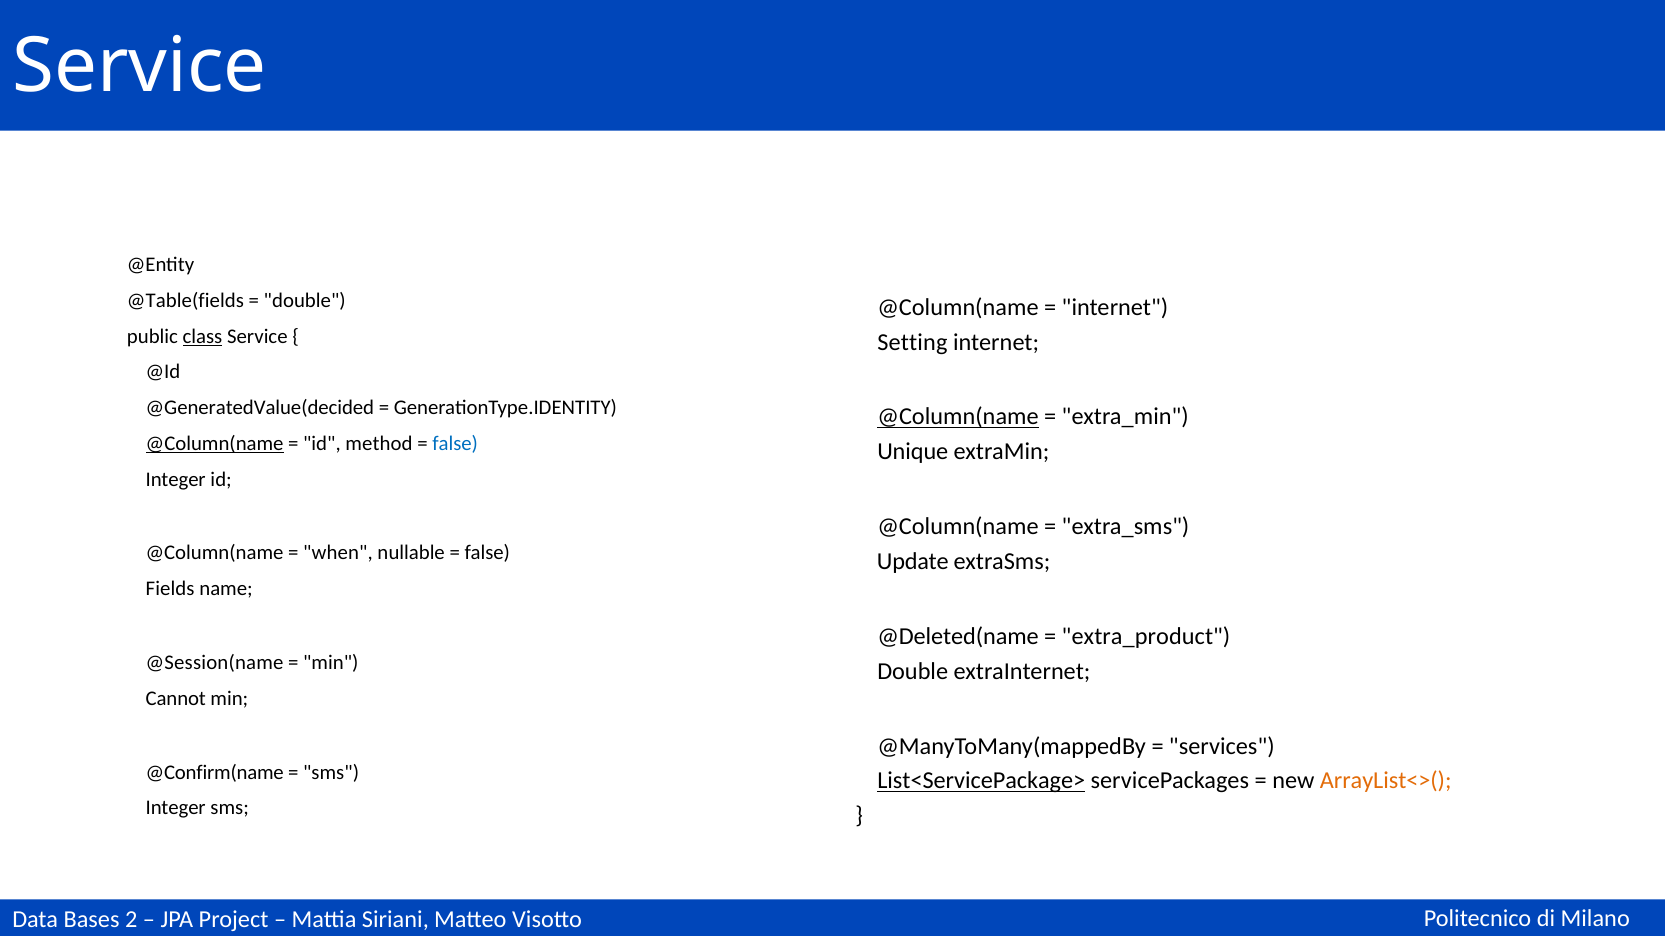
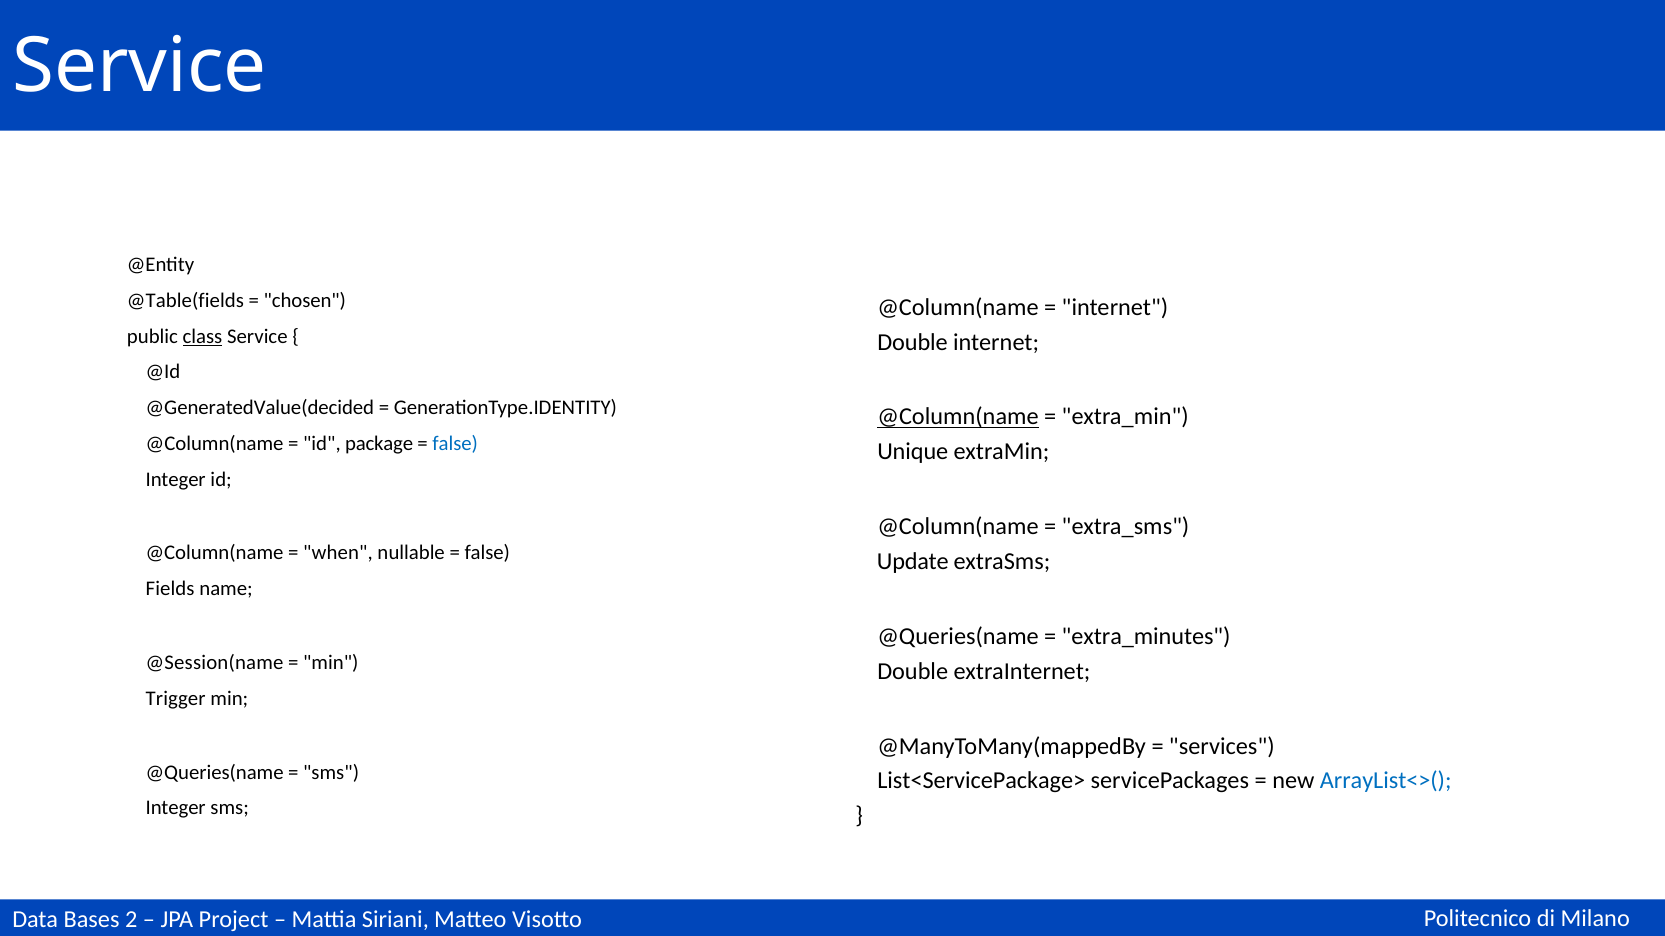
double at (305, 301): double -> chosen
Setting at (912, 342): Setting -> Double
@Column(name at (215, 444) underline: present -> none
method: method -> package
@Deleted(name at (958, 637): @Deleted(name -> @Queries(name
extra_product: extra_product -> extra_minutes
Cannot: Cannot -> Trigger
@Confirm(name at (215, 773): @Confirm(name -> @Queries(name
List<ServicePackage> underline: present -> none
ArrayList<>( colour: orange -> blue
